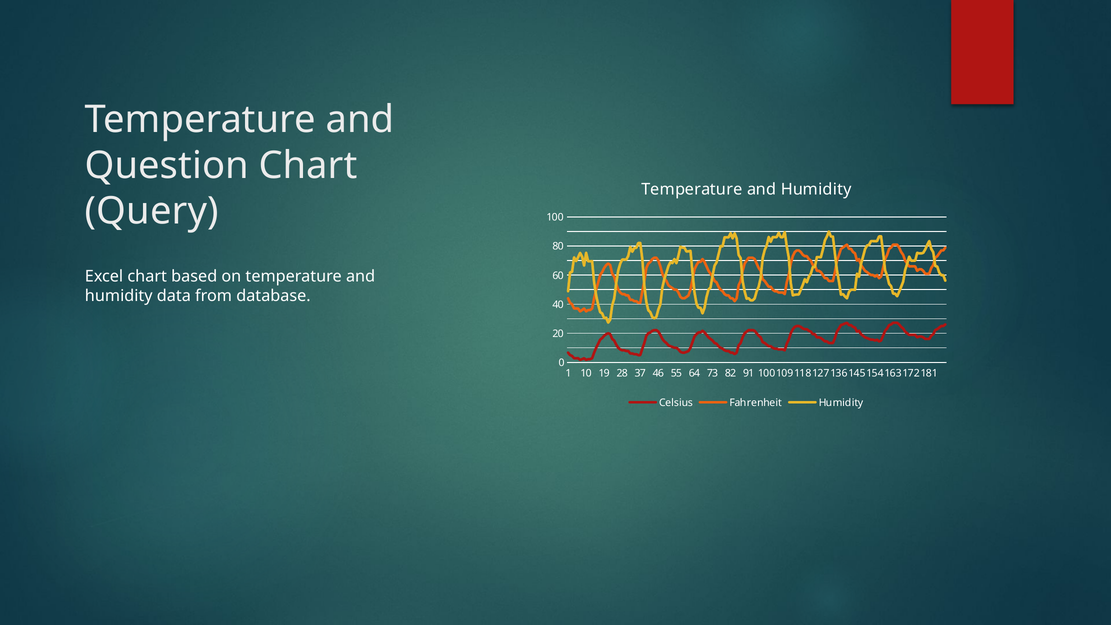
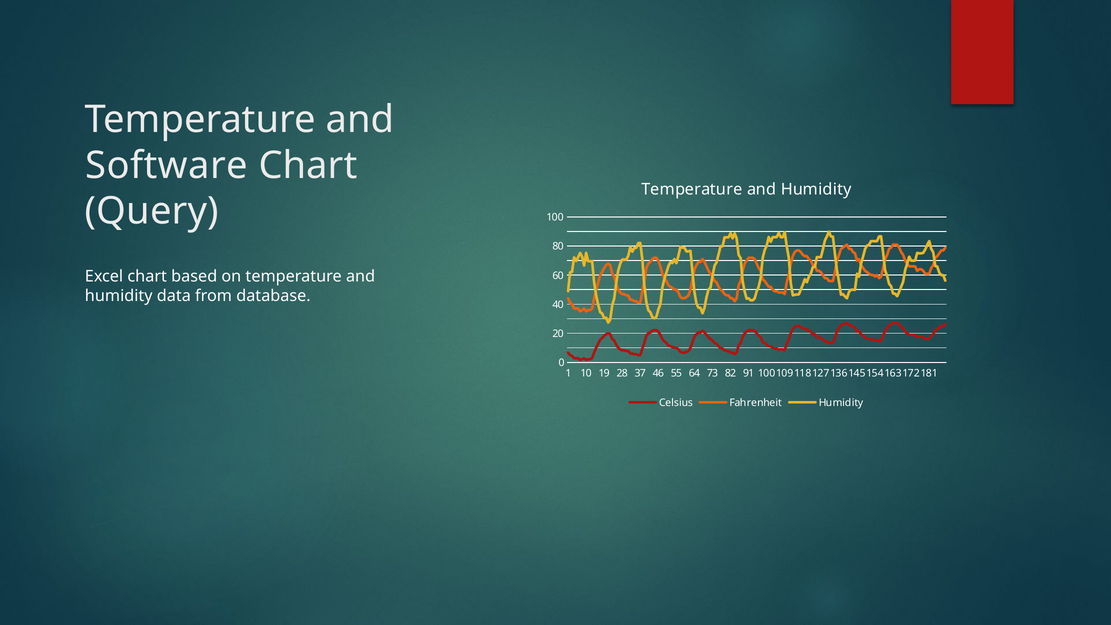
Question: Question -> Software
